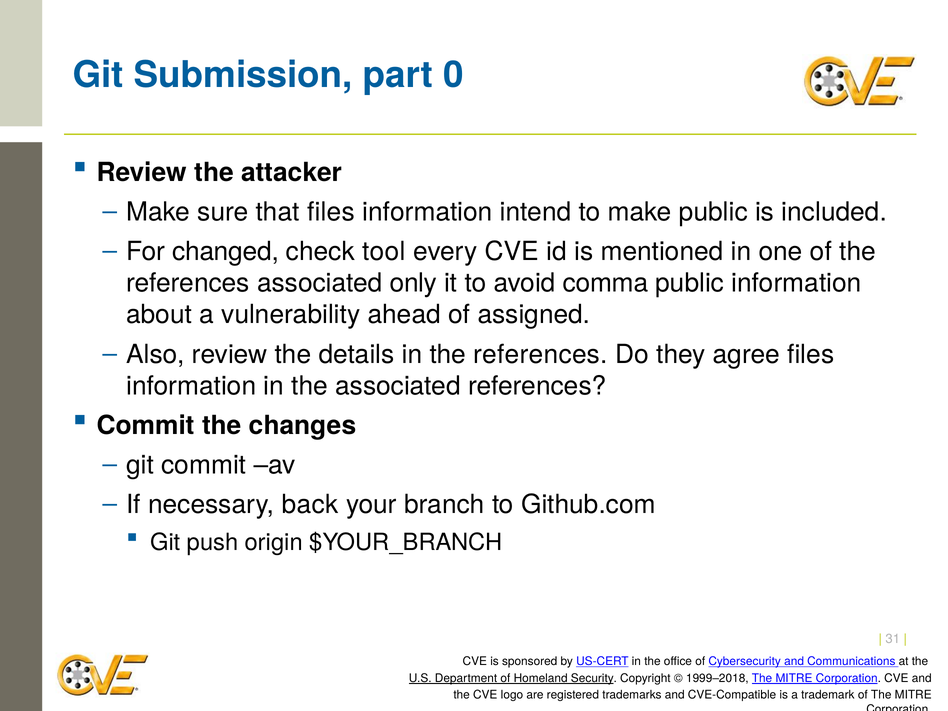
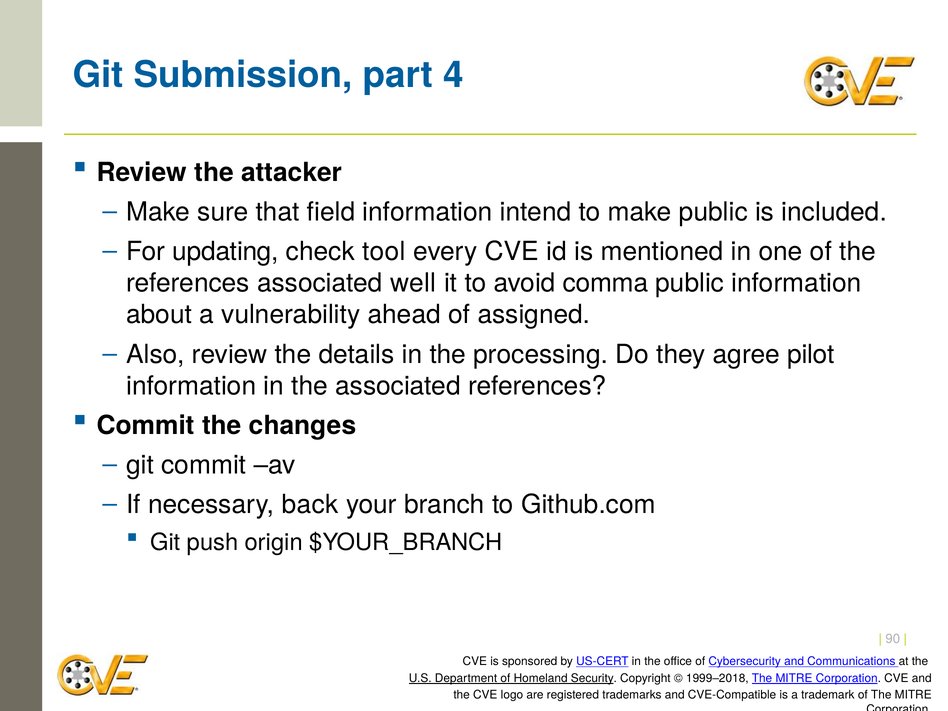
0: 0 -> 4
that files: files -> field
changed: changed -> updating
only: only -> well
in the references: references -> processing
agree files: files -> pilot
31: 31 -> 90
